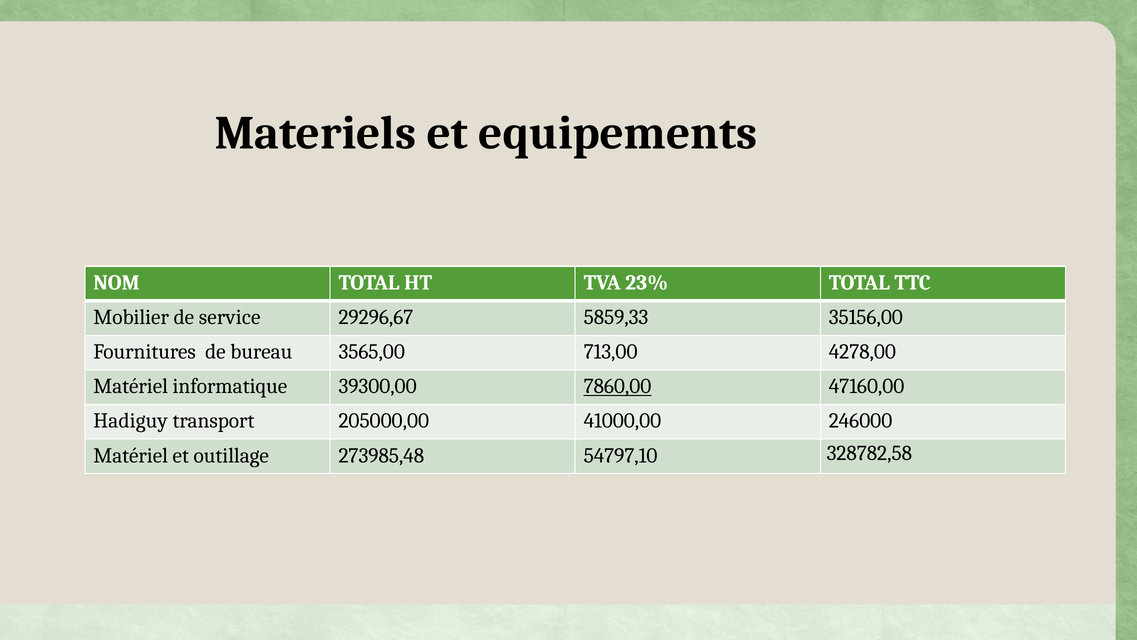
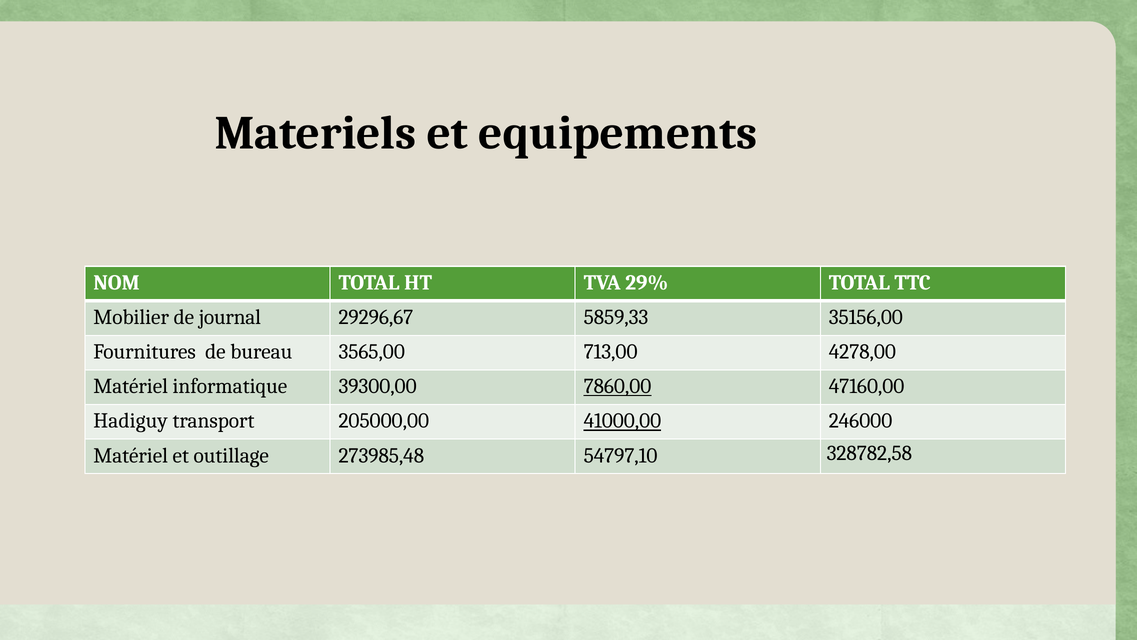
23%: 23% -> 29%
service: service -> journal
41000,00 underline: none -> present
